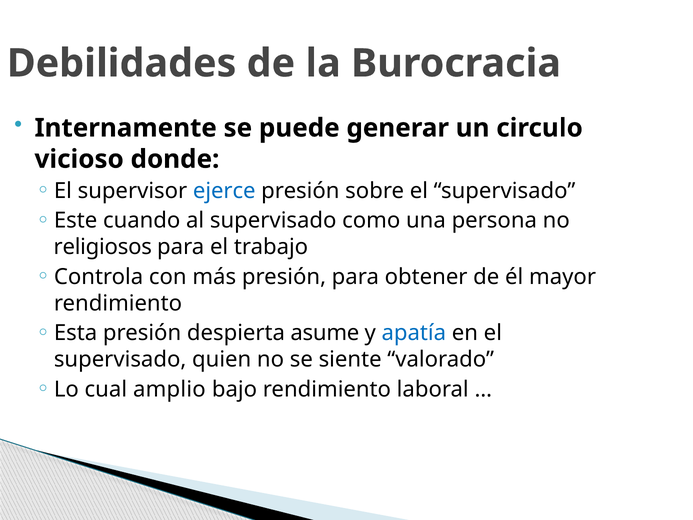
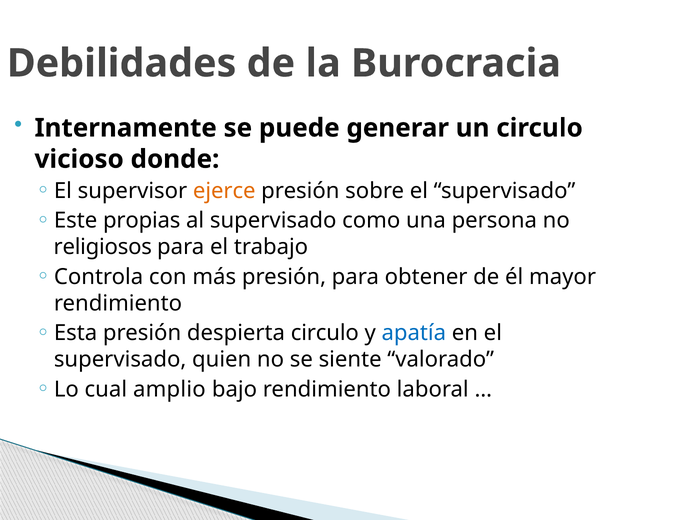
ejerce colour: blue -> orange
cuando: cuando -> propias
despierta asume: asume -> circulo
